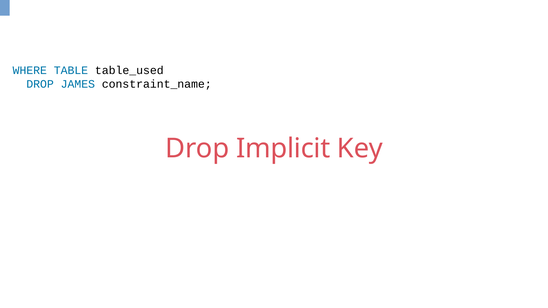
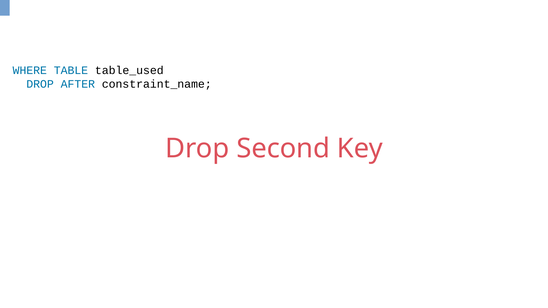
JAMES: JAMES -> AFTER
Implicit: Implicit -> Second
